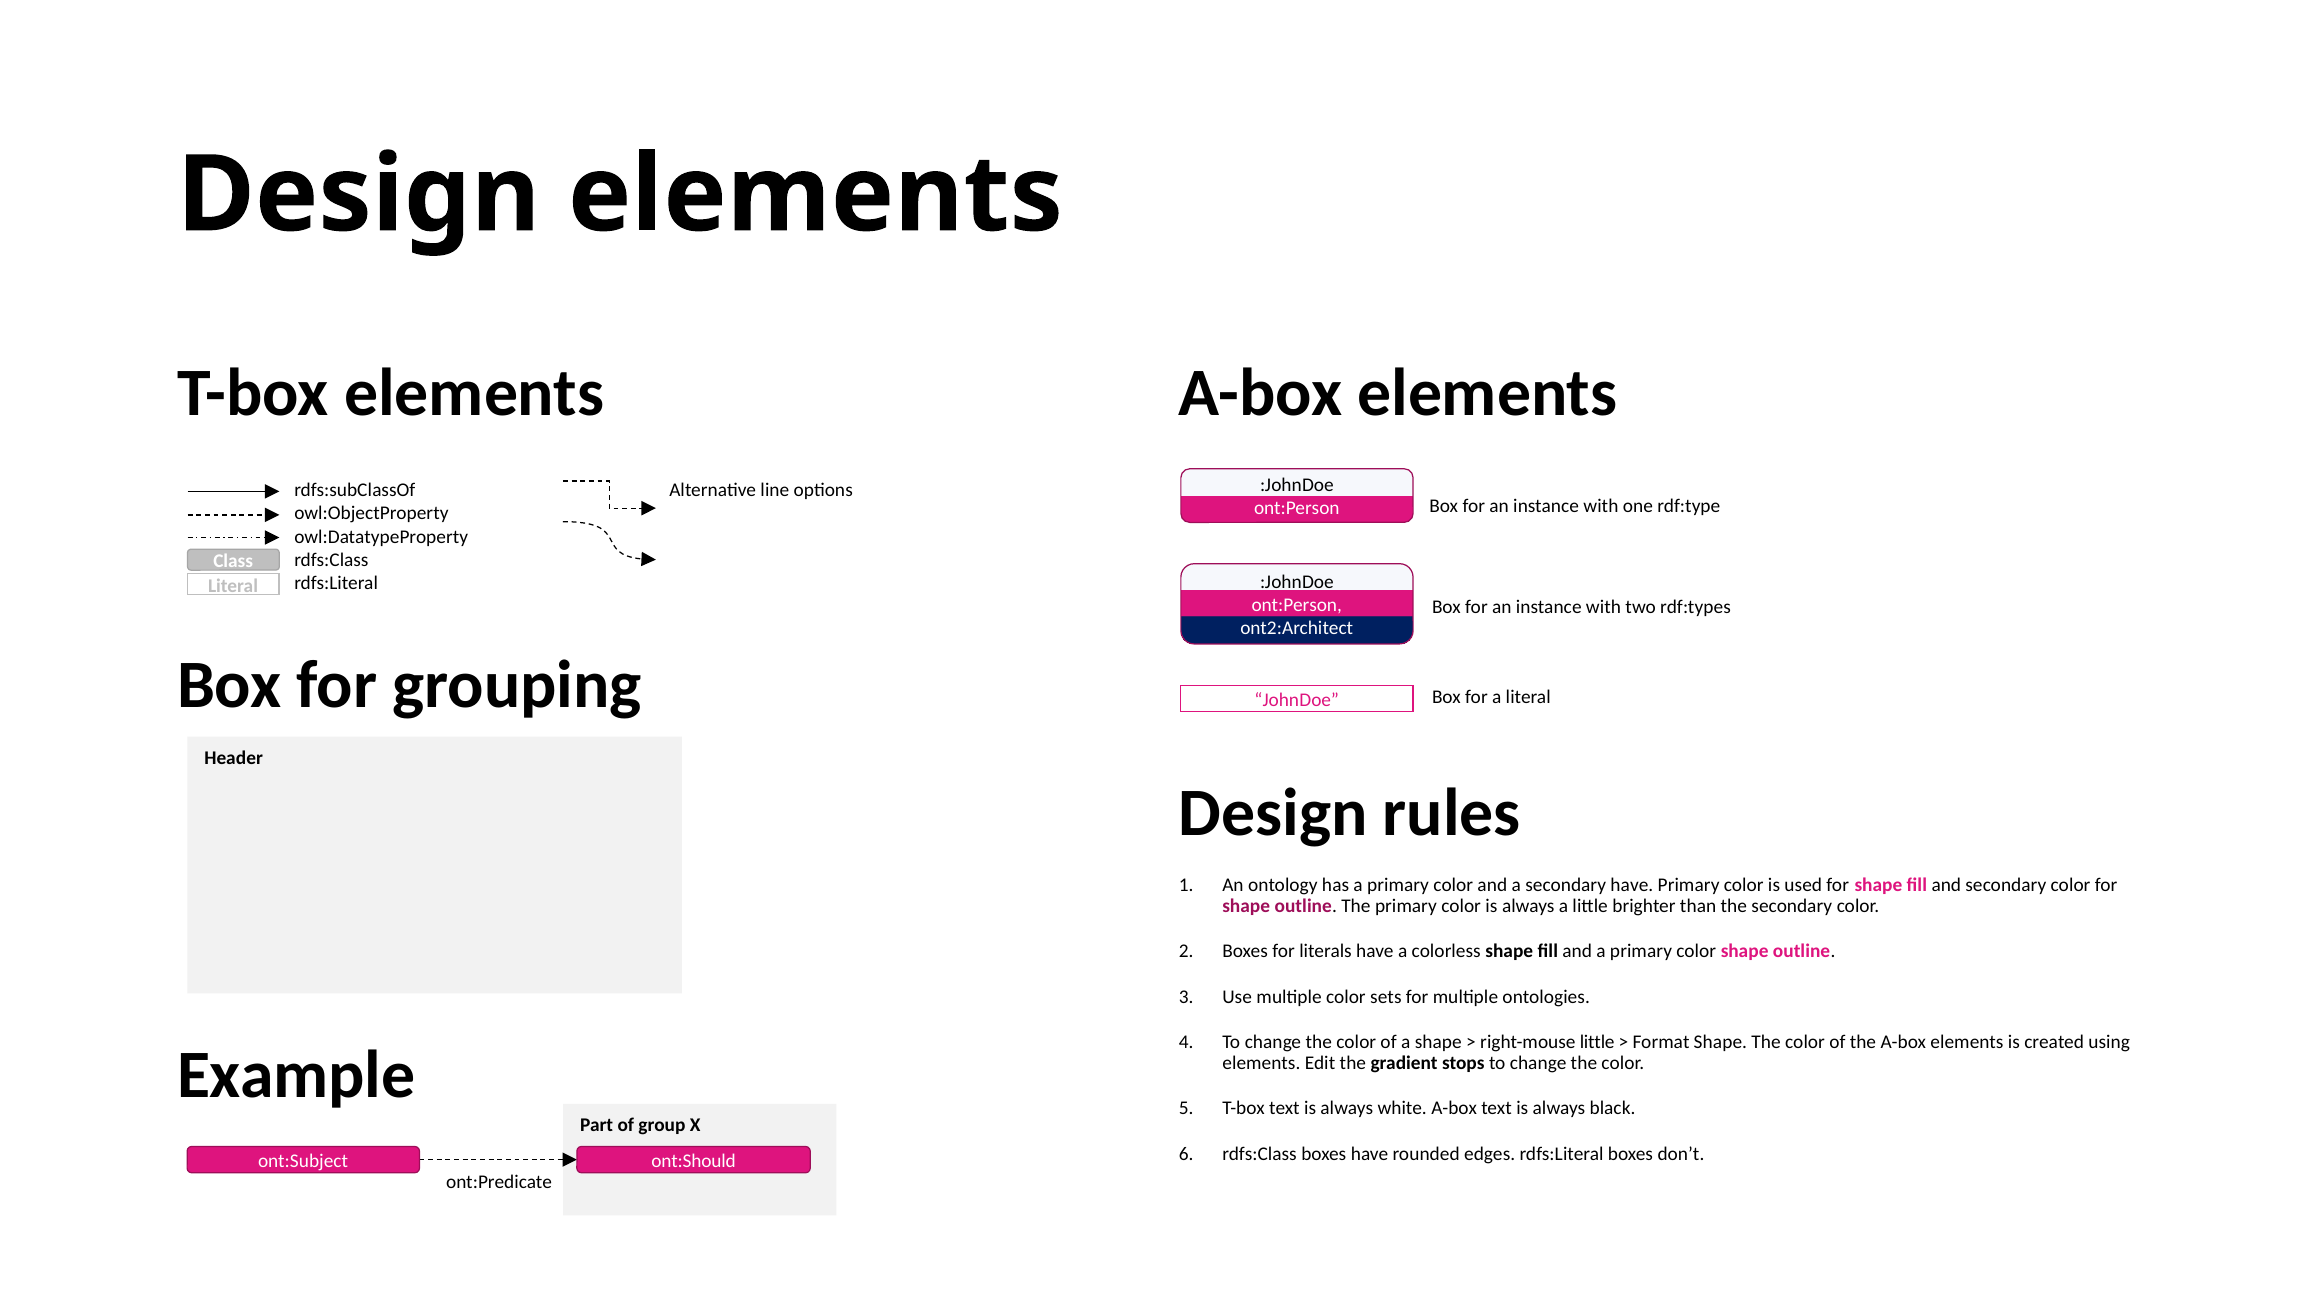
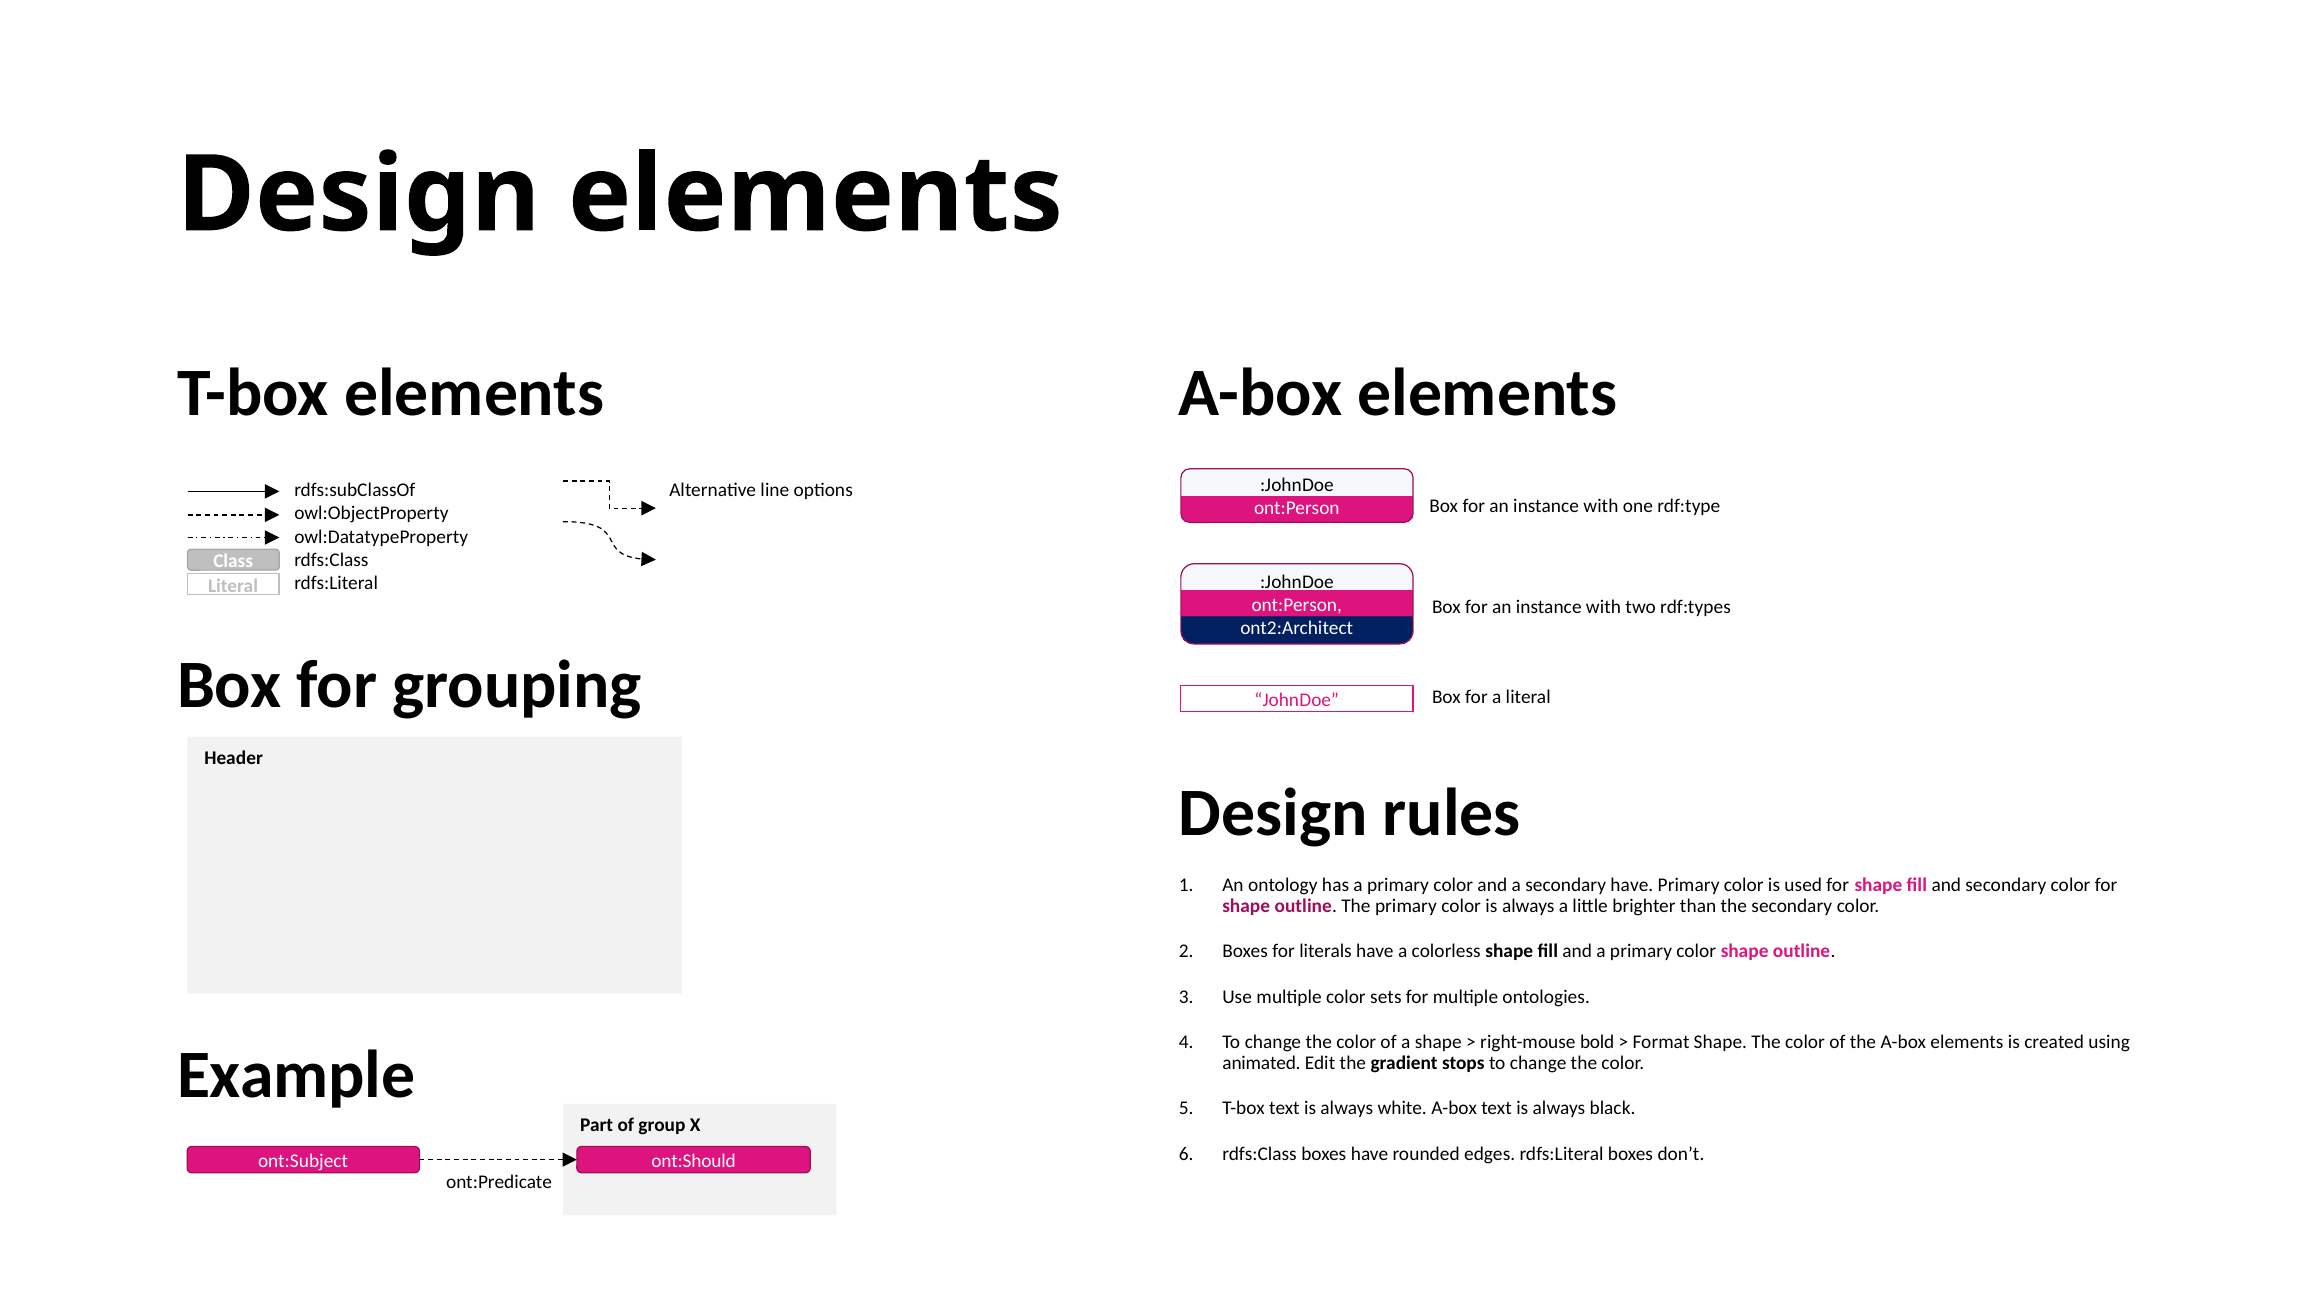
right-mouse little: little -> bold
elements at (1261, 1063): elements -> animated
